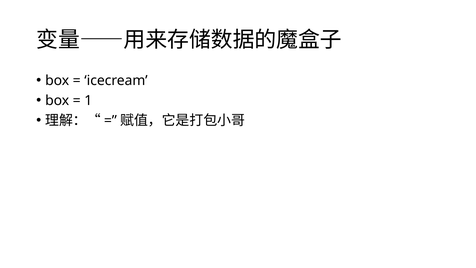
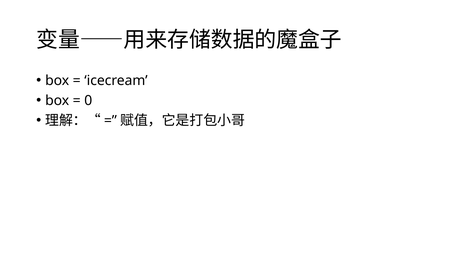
1: 1 -> 0
